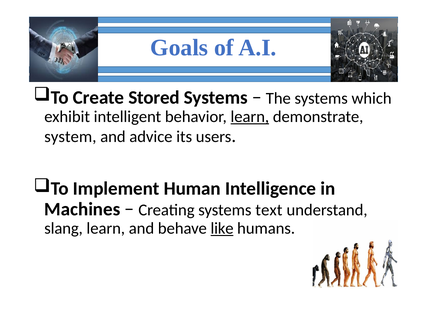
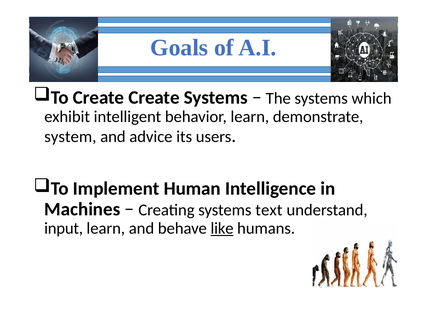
Create Stored: Stored -> Create
learn at (250, 117) underline: present -> none
slang: slang -> input
